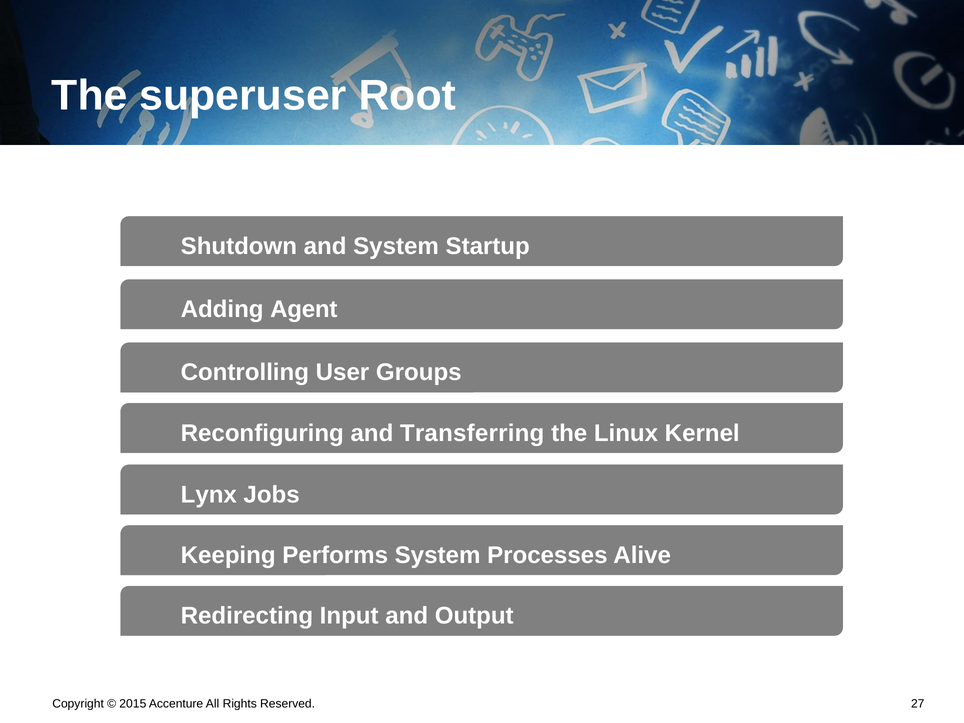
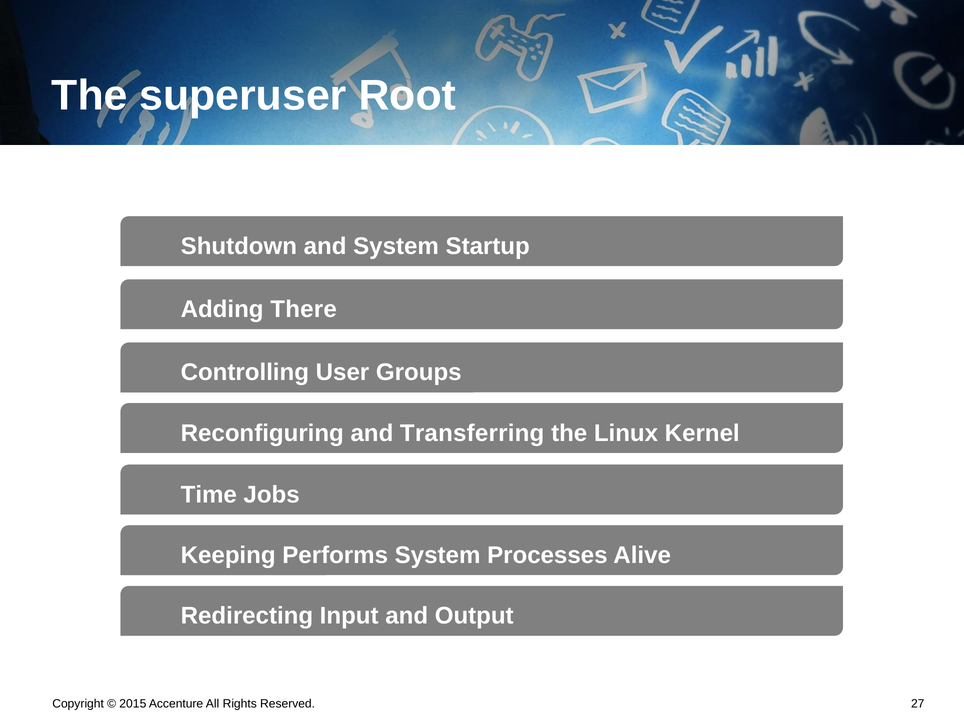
Agent: Agent -> There
Lynx: Lynx -> Time
